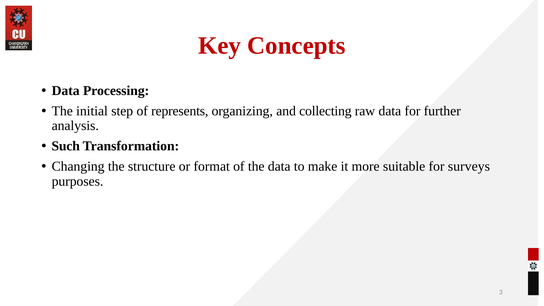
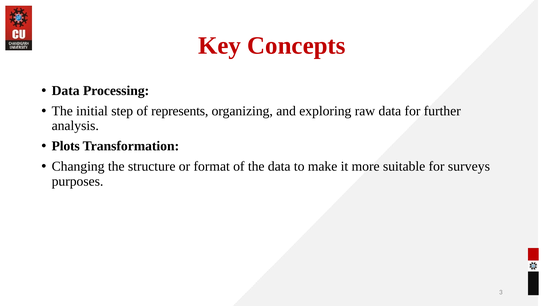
collecting: collecting -> exploring
Such: Such -> Plots
